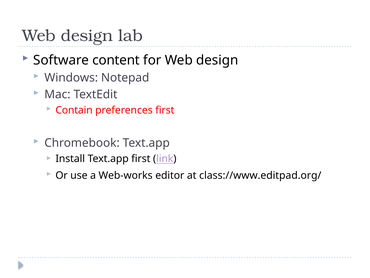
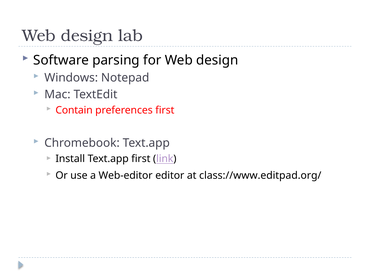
content: content -> parsing
Web-works: Web-works -> Web-editor
